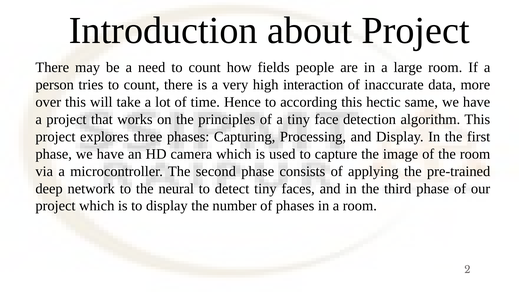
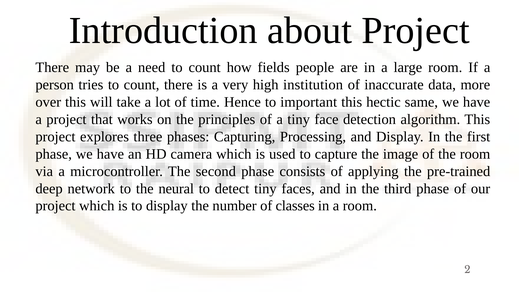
interaction: interaction -> institution
according: according -> important
of phases: phases -> classes
